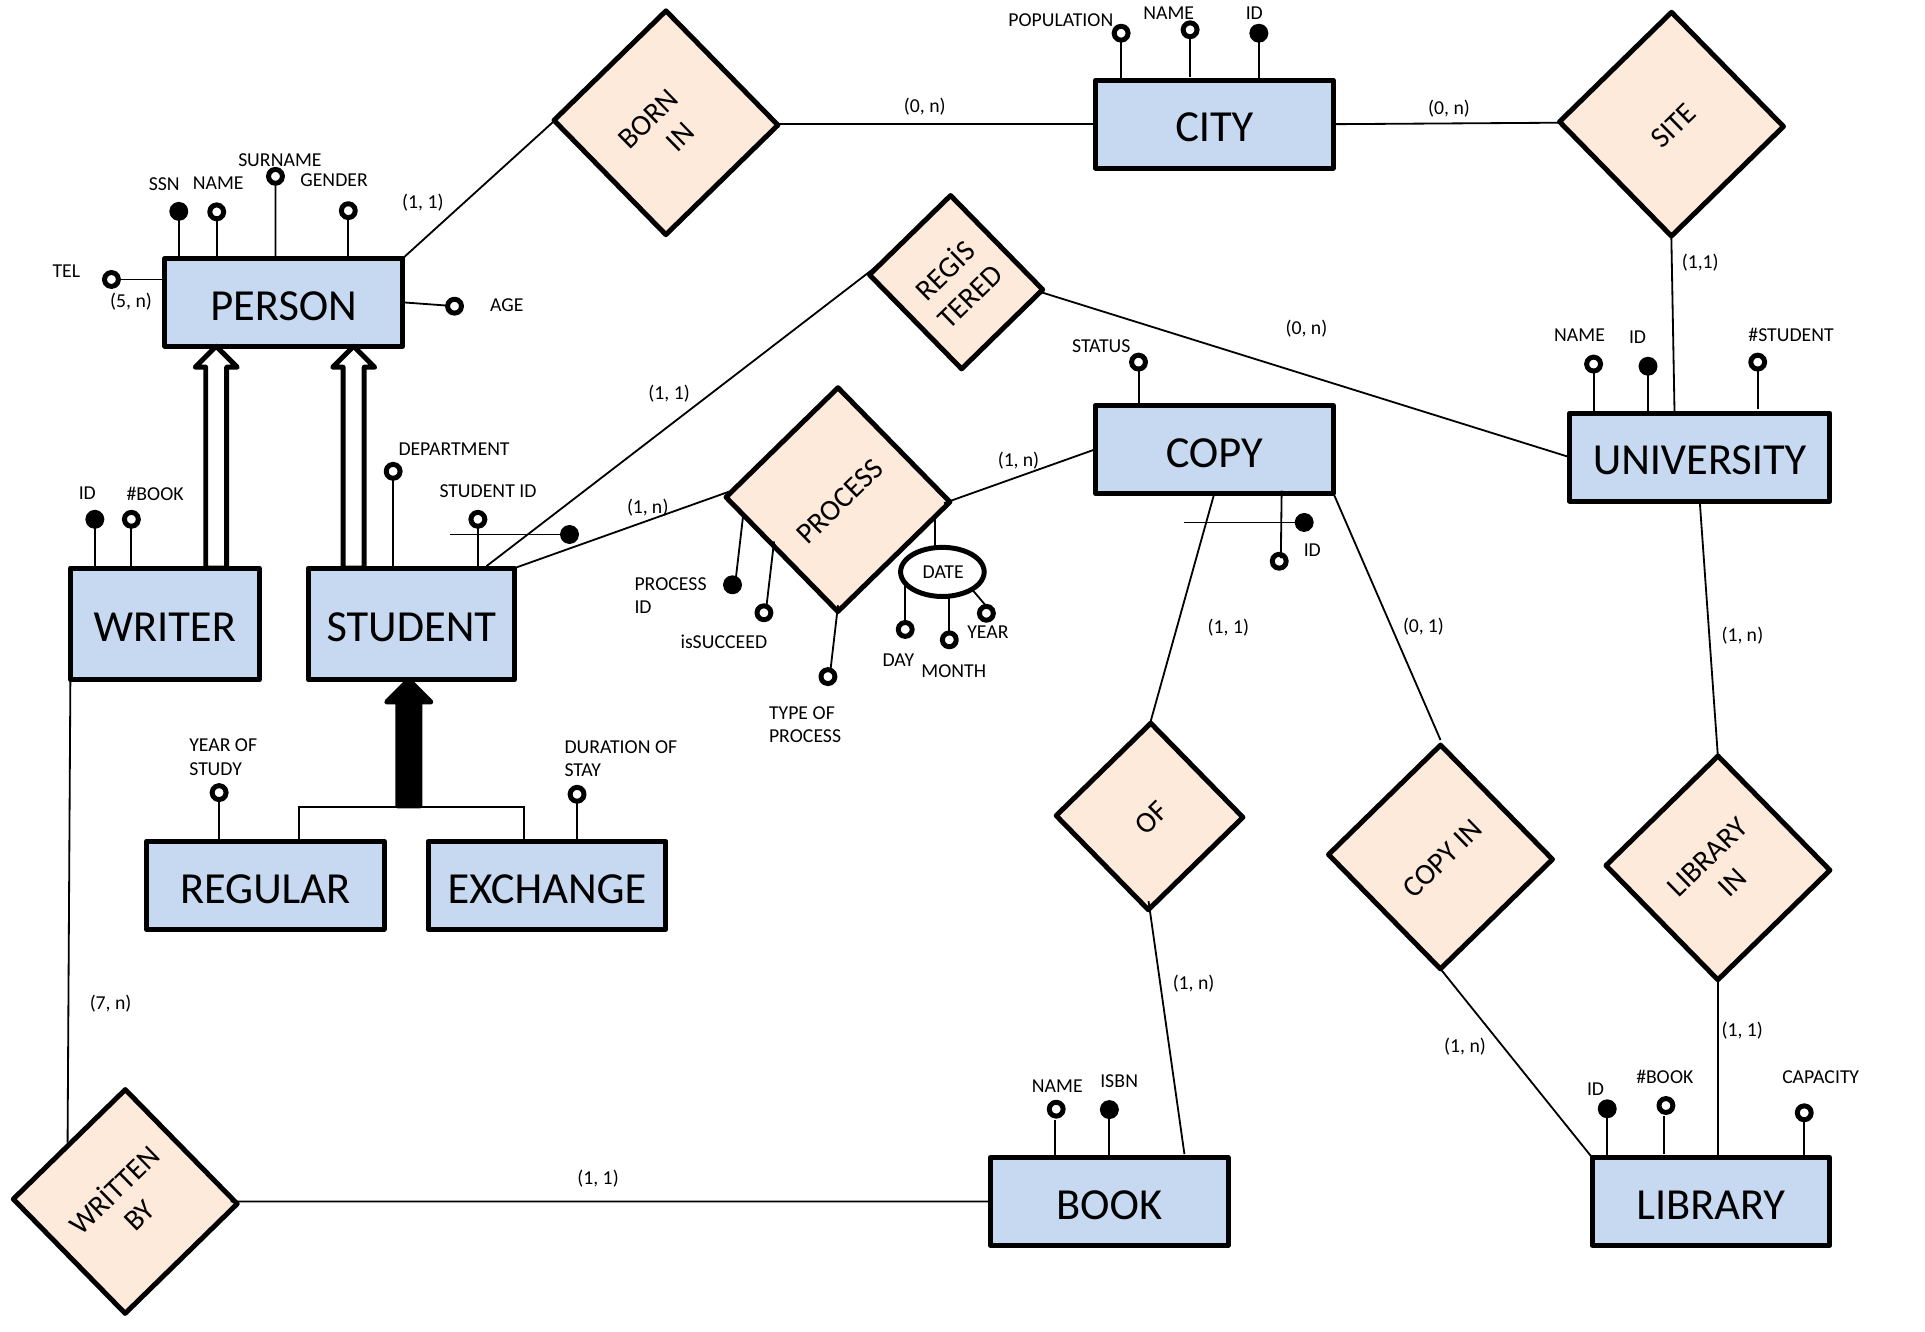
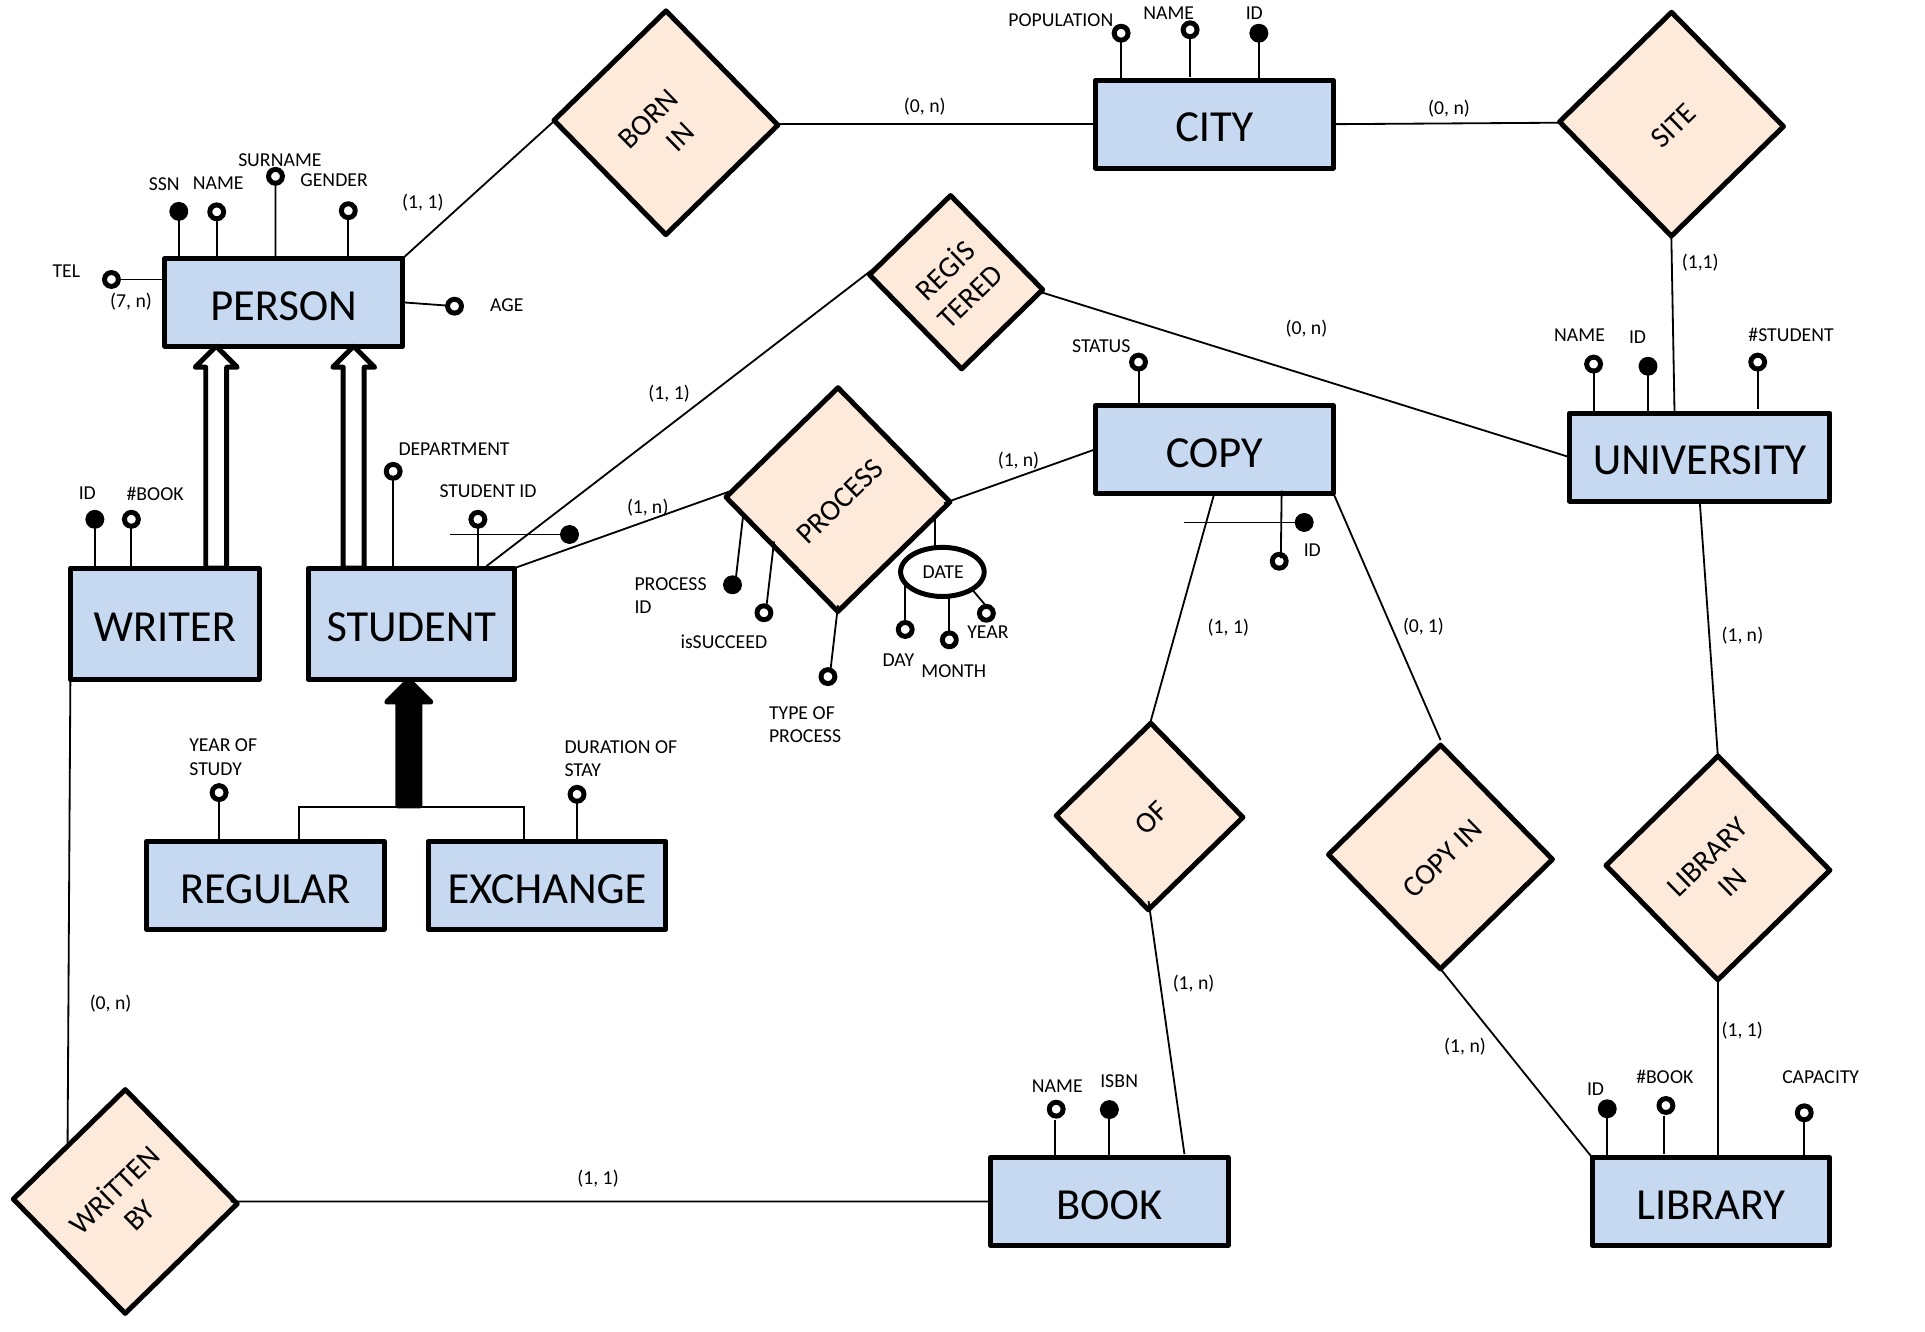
5: 5 -> 7
7 at (100, 1004): 7 -> 0
